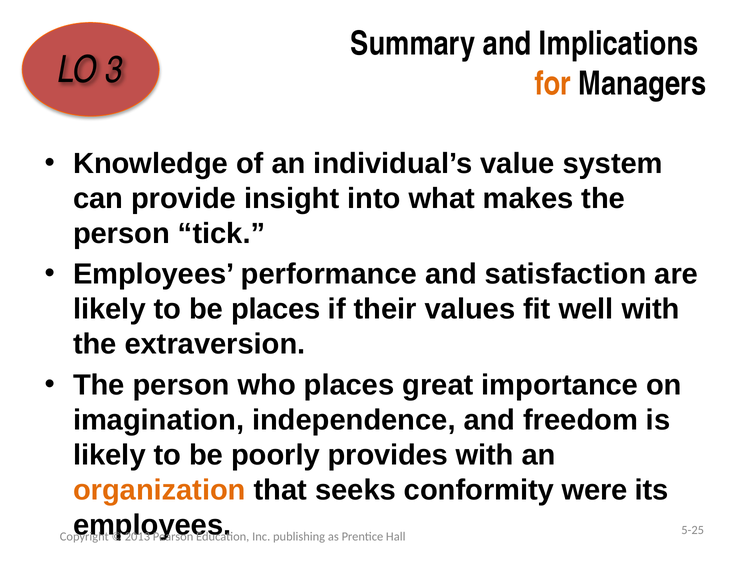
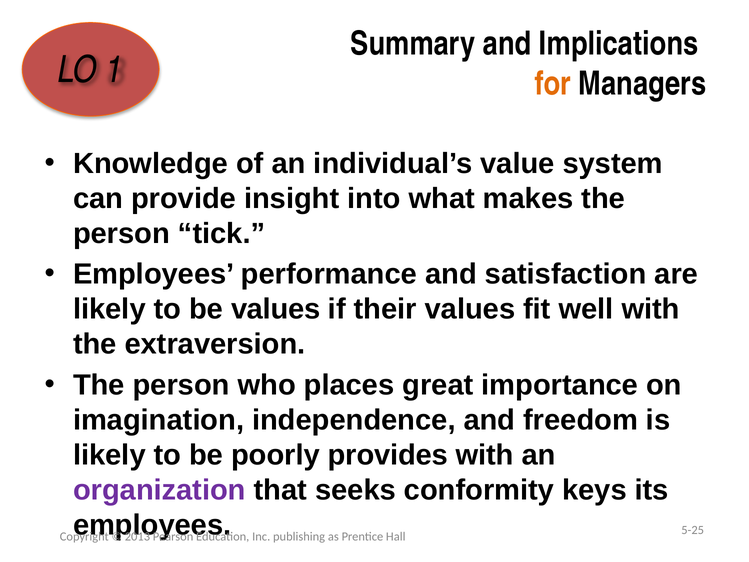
3: 3 -> 1
be places: places -> values
organization colour: orange -> purple
were: were -> keys
